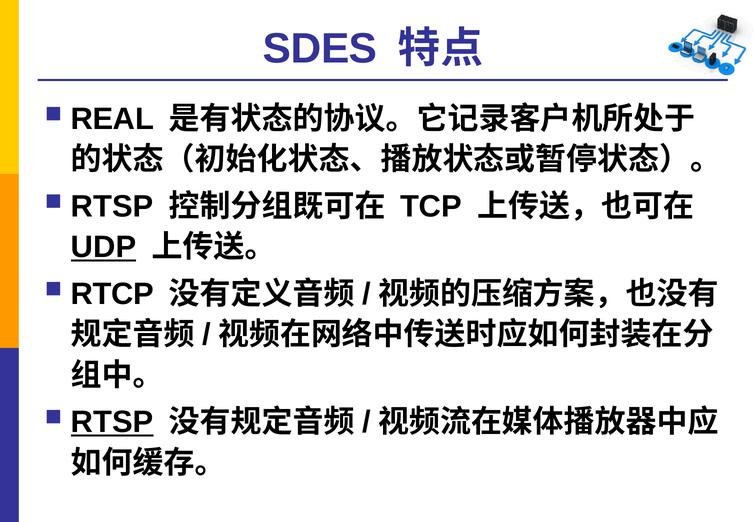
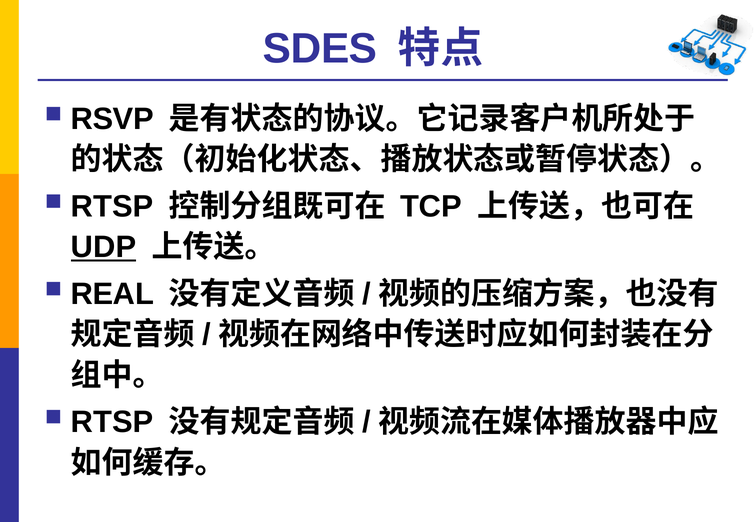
REAL: REAL -> RSVP
RTCP: RTCP -> REAL
RTSP at (112, 422) underline: present -> none
